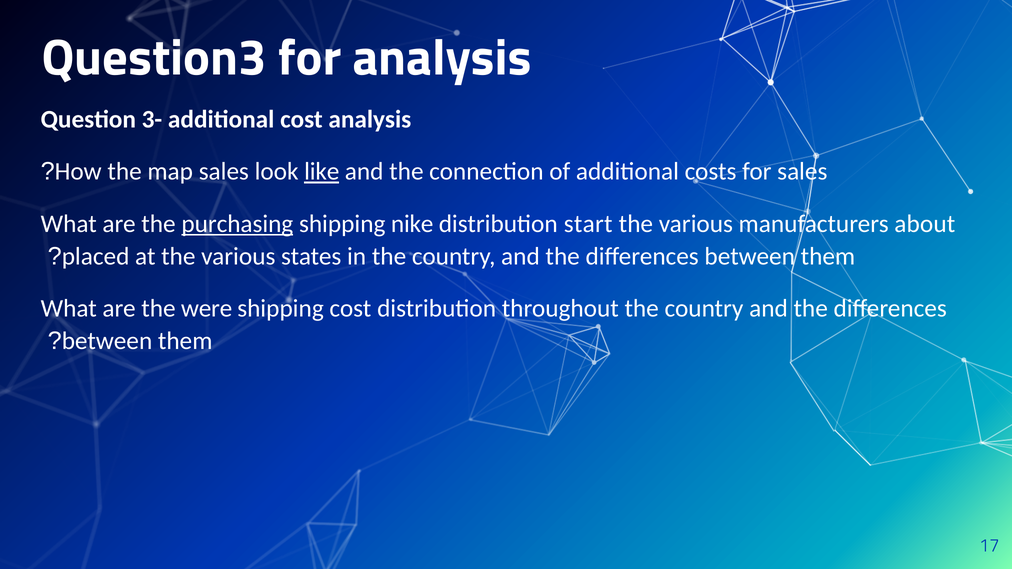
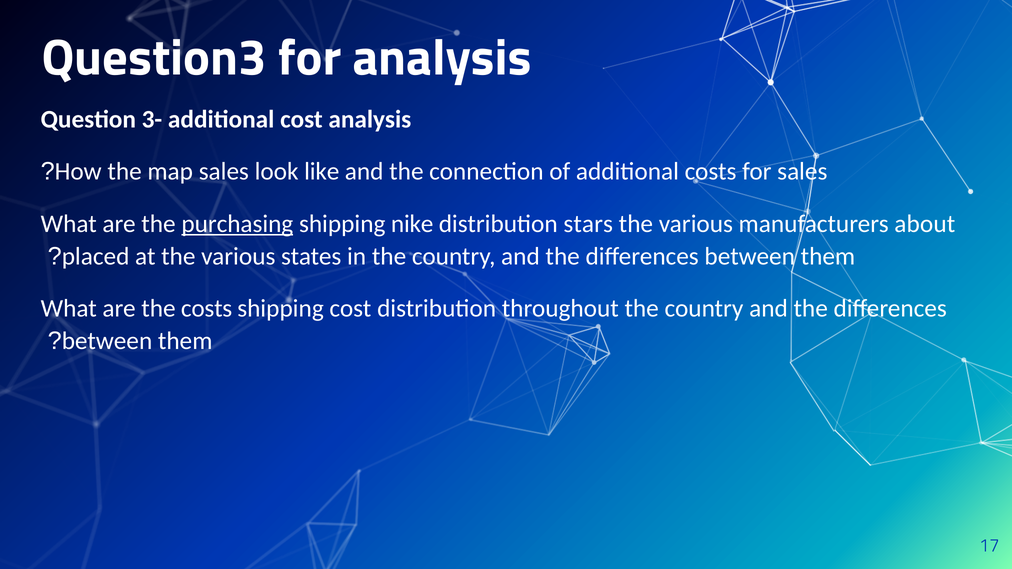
like underline: present -> none
start: start -> stars
the were: were -> costs
